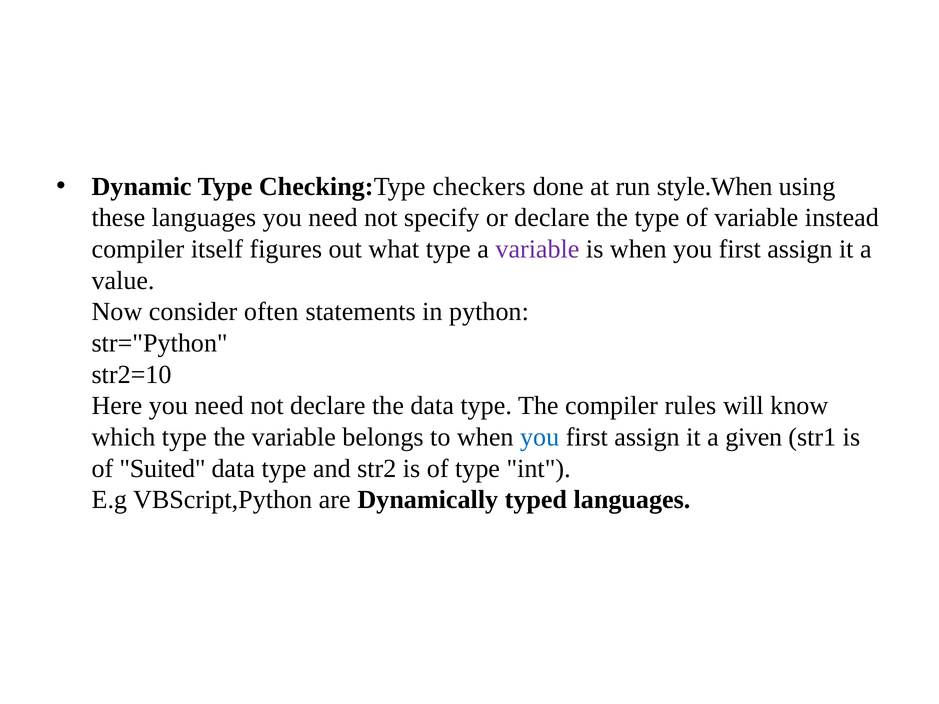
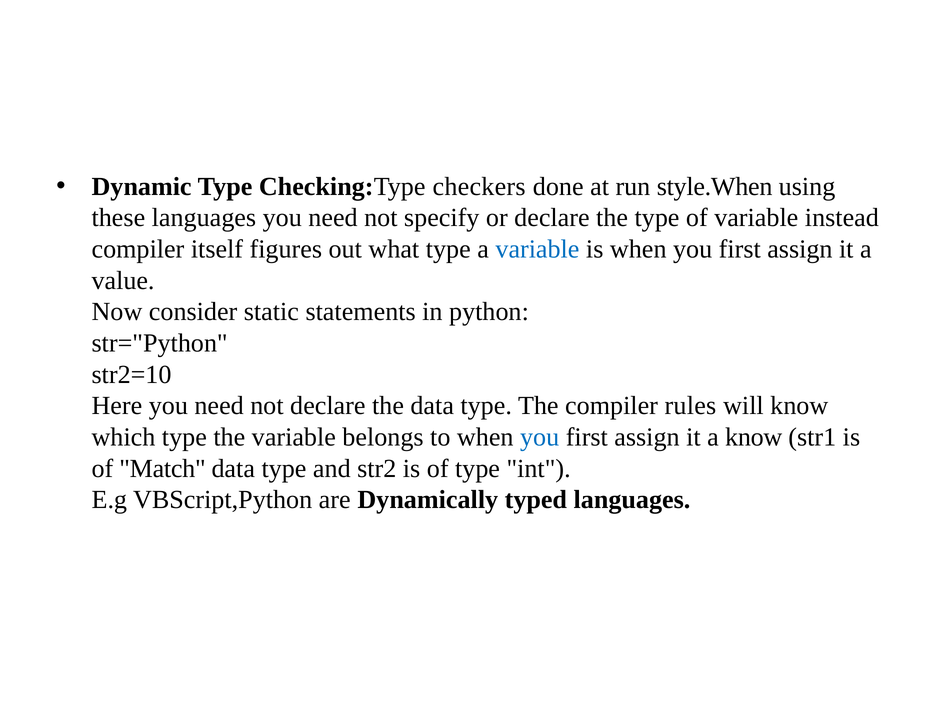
variable at (537, 249) colour: purple -> blue
often: often -> static
a given: given -> know
Suited: Suited -> Match
